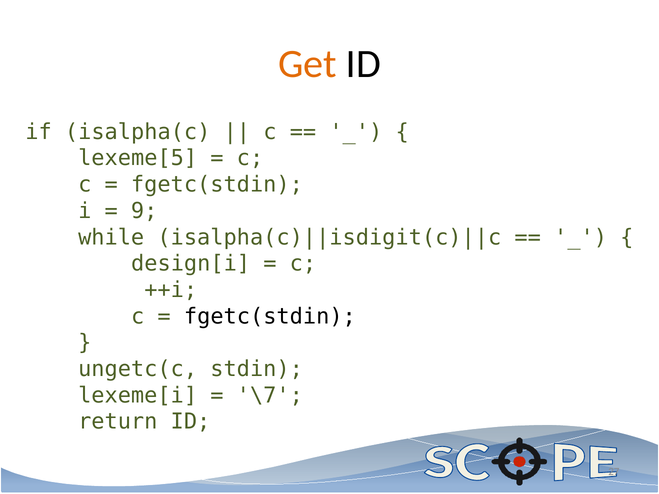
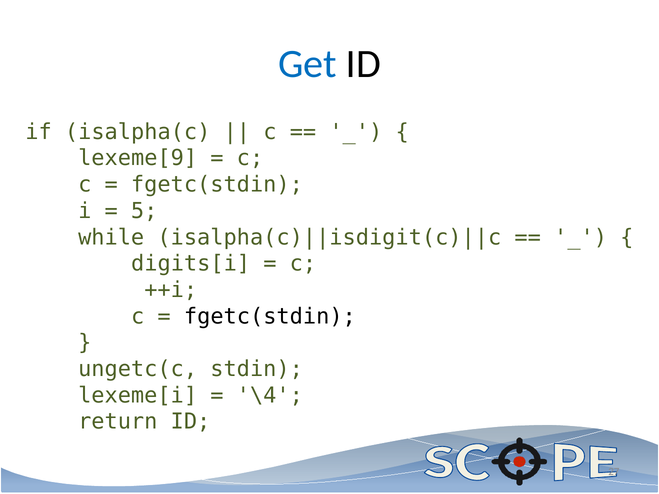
Get colour: orange -> blue
lexeme[5: lexeme[5 -> lexeme[9
9: 9 -> 5
design[i: design[i -> digits[i
\7: \7 -> \4
